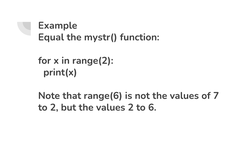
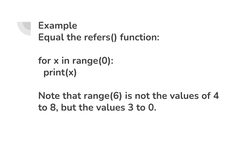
mystr(: mystr( -> refers(
range(2: range(2 -> range(0
7: 7 -> 4
to 2: 2 -> 8
values 2: 2 -> 3
6: 6 -> 0
